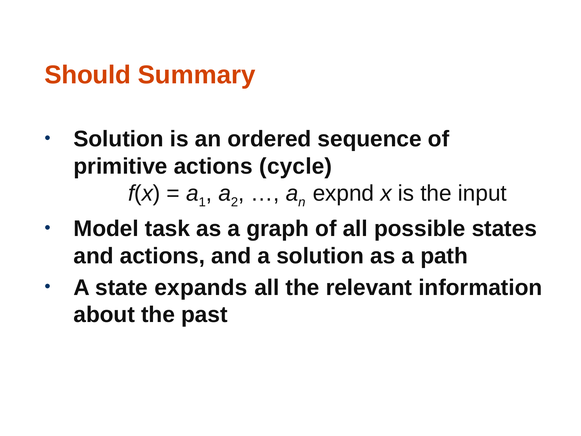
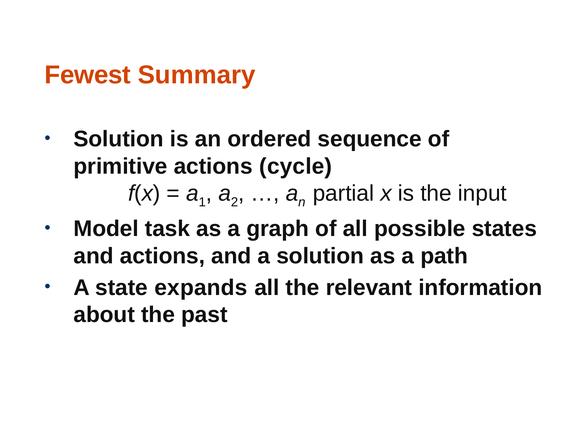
Should: Should -> Fewest
expnd: expnd -> partial
